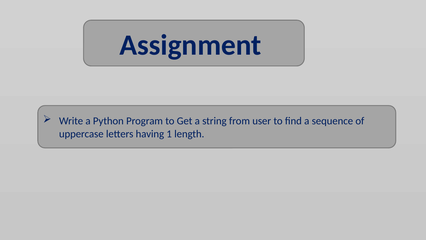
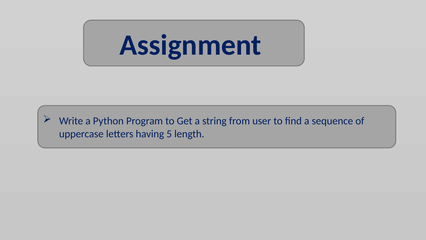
1: 1 -> 5
